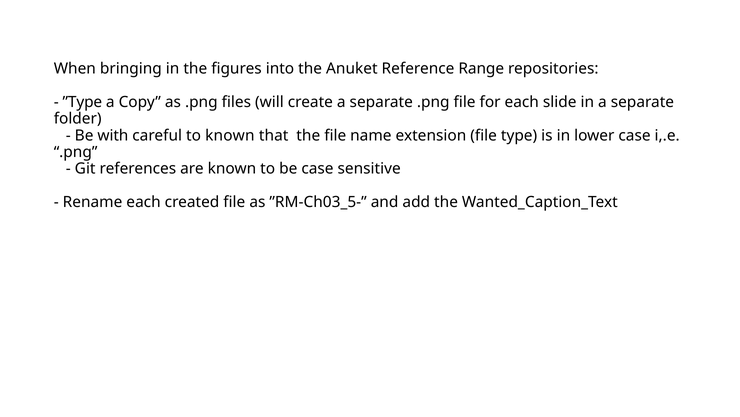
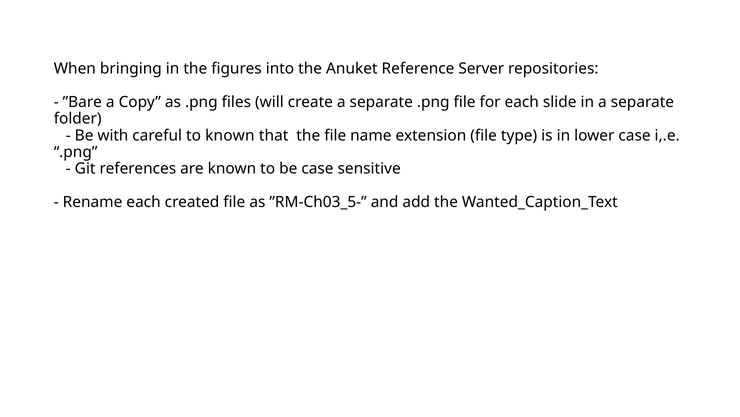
Range: Range -> Server
”Type: ”Type -> ”Bare
